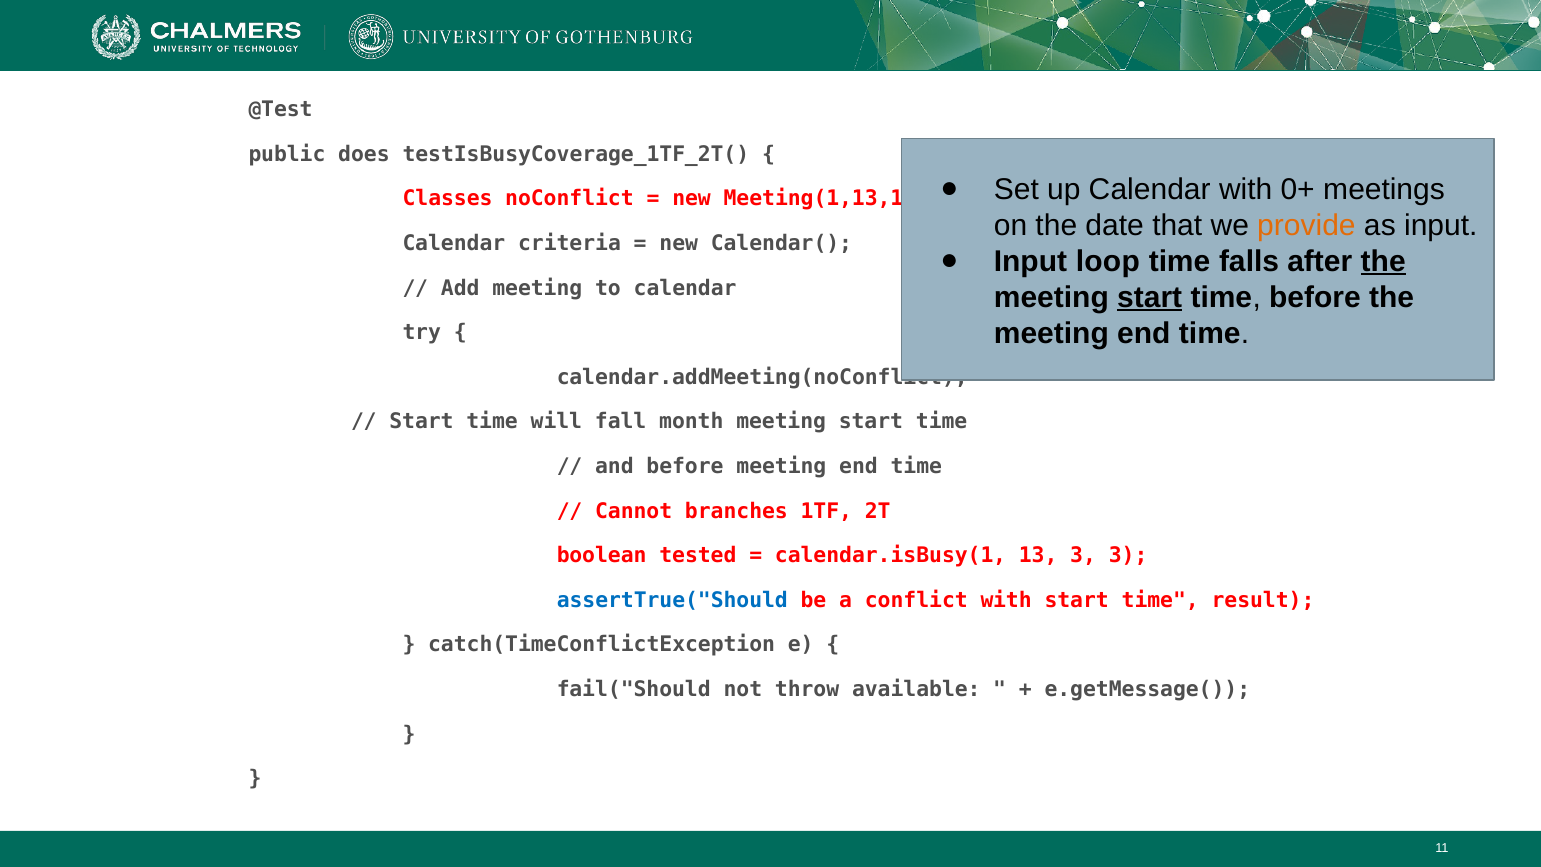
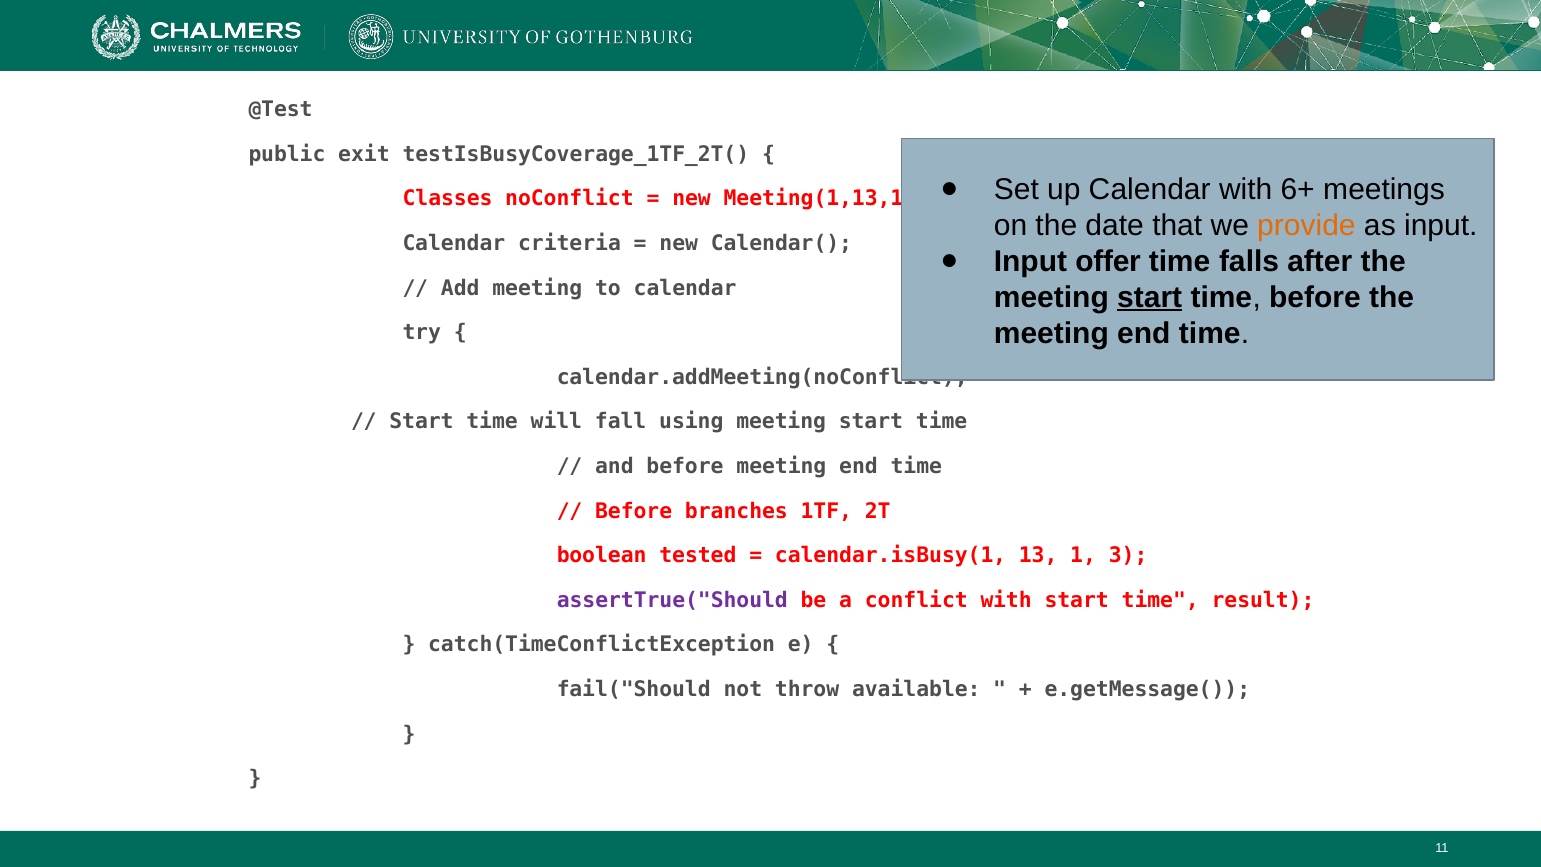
does: does -> exit
0+: 0+ -> 6+
loop: loop -> offer
the at (1383, 261) underline: present -> none
month: month -> using
Cannot at (634, 511): Cannot -> Before
13 3: 3 -> 1
assertTrue("Should colour: blue -> purple
